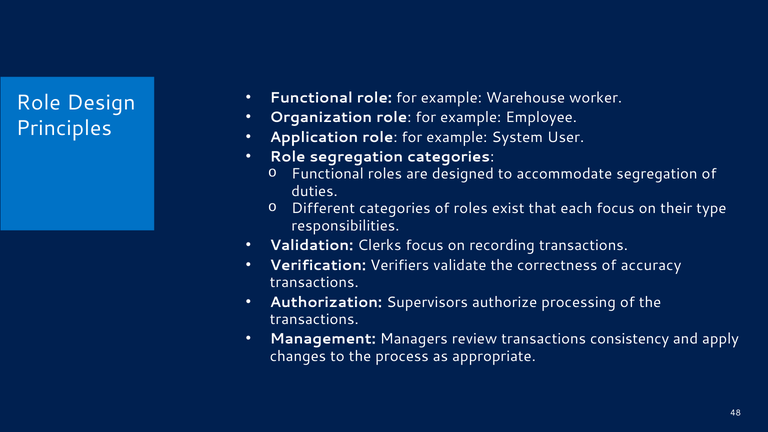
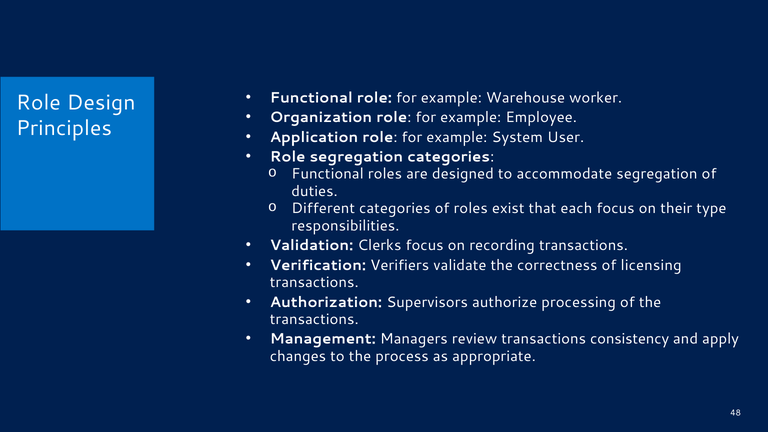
accuracy: accuracy -> licensing
